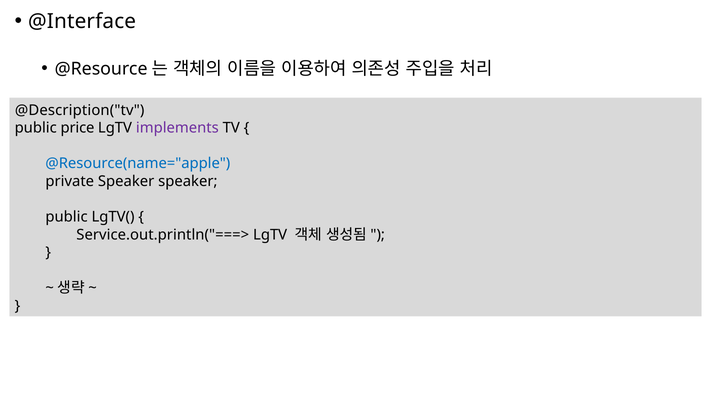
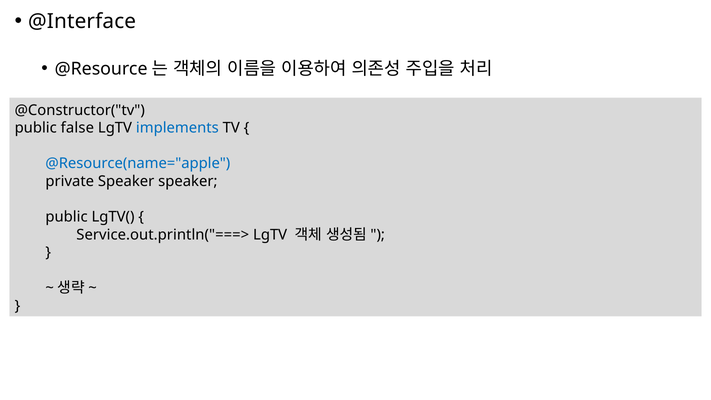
@Description("tv: @Description("tv -> @Constructor("tv
price: price -> false
implements colour: purple -> blue
